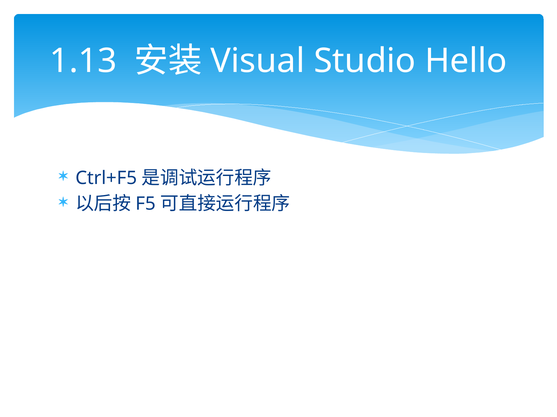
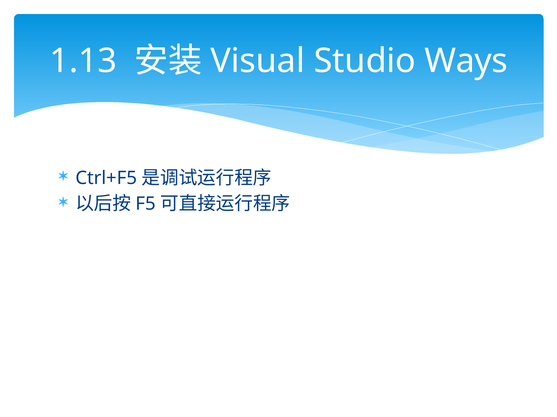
Hello: Hello -> Ways
